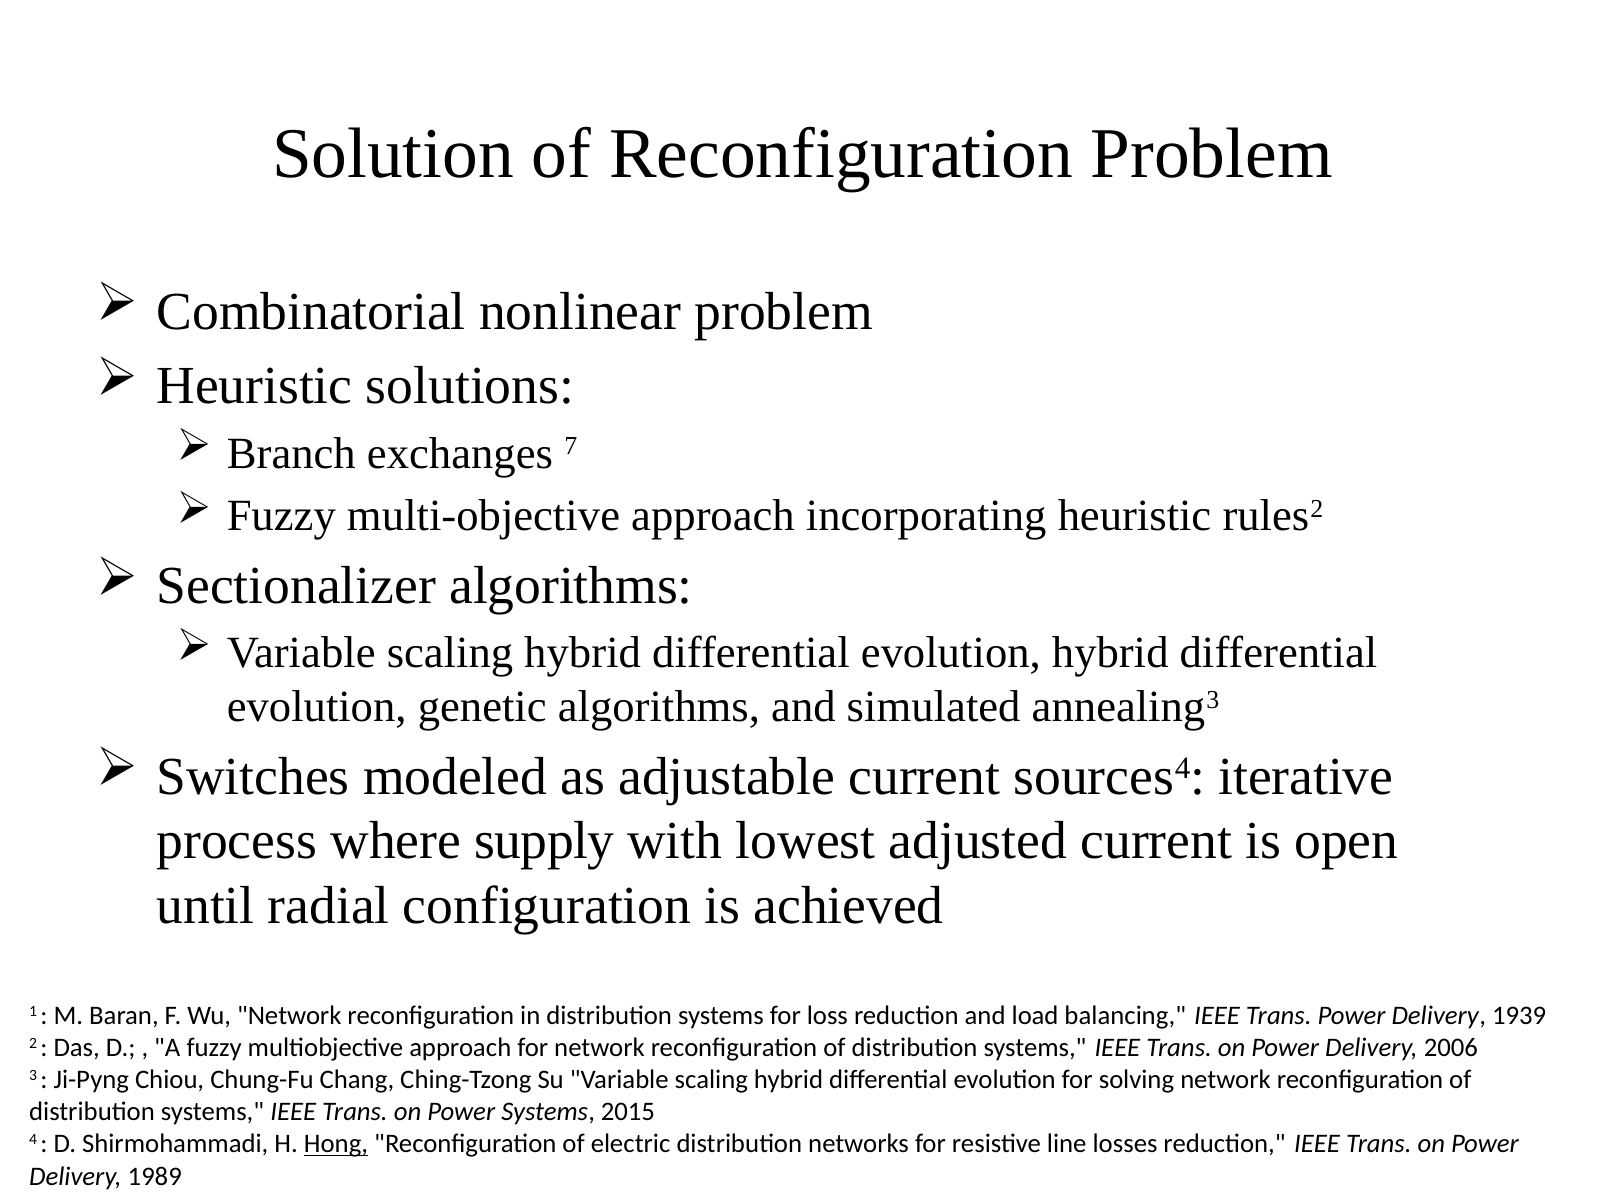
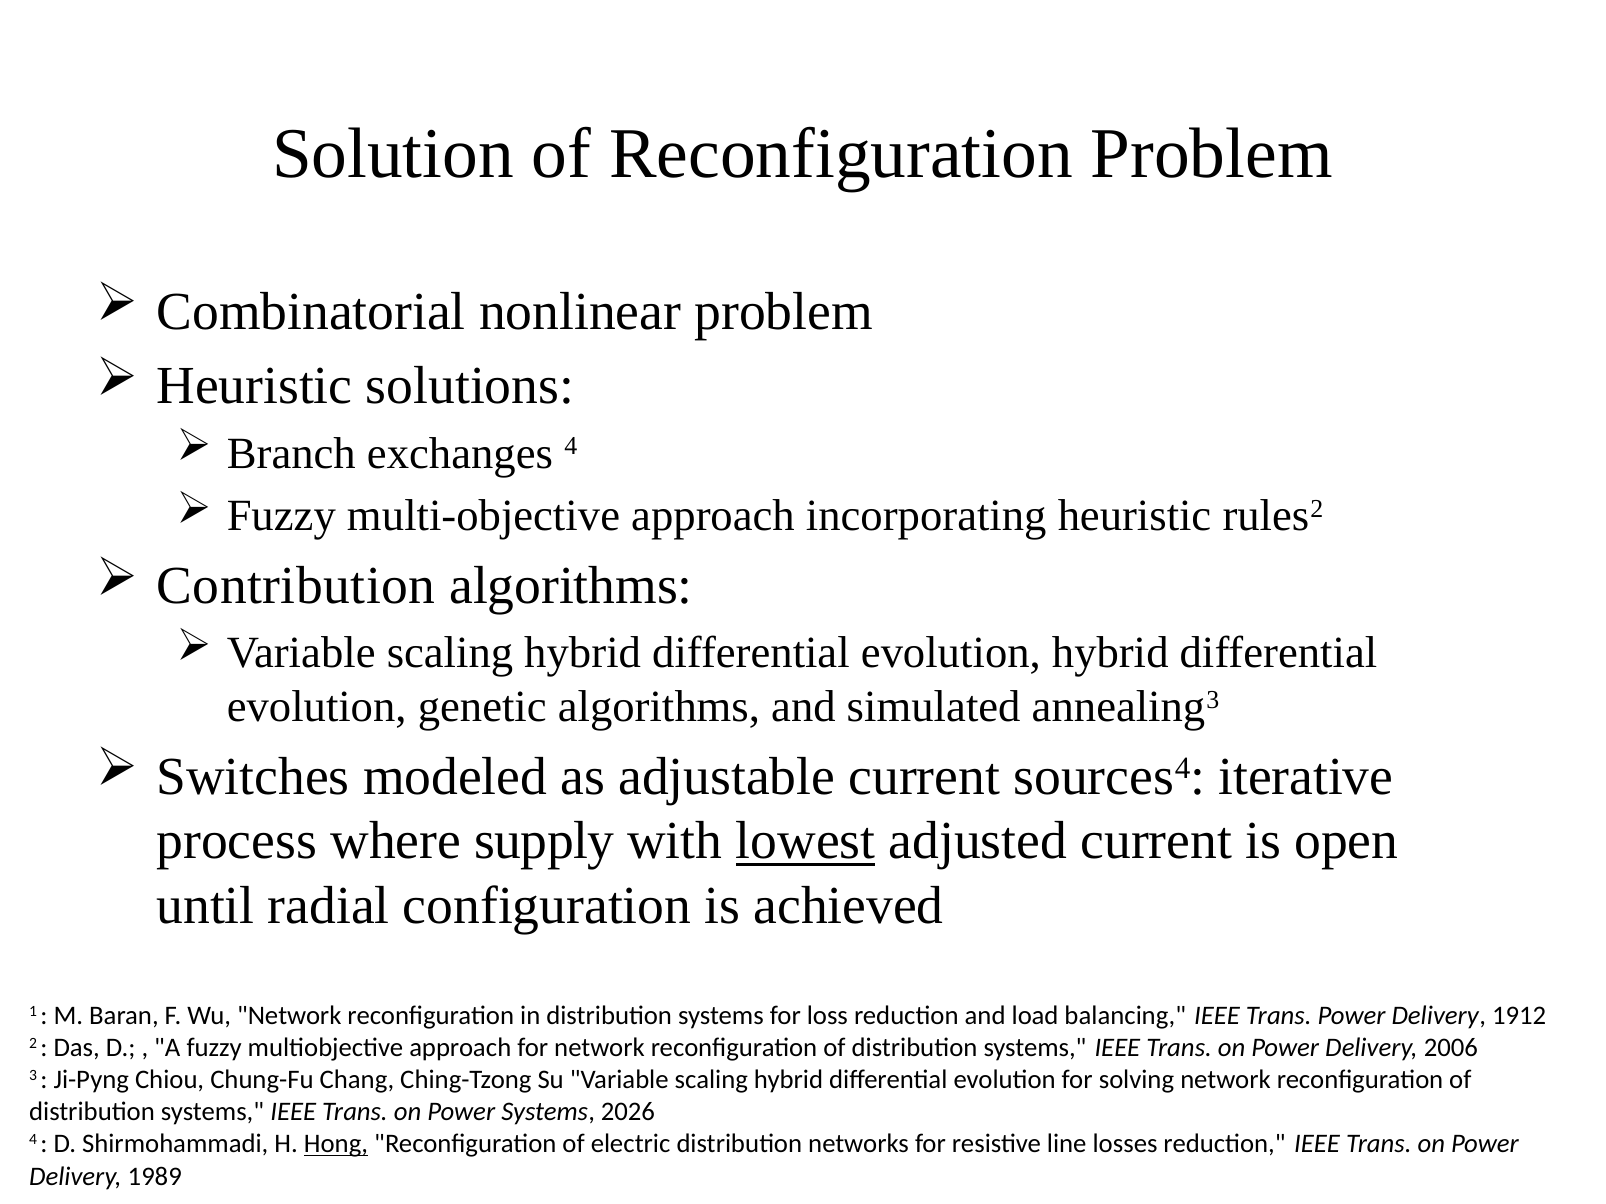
exchanges 7: 7 -> 4
Sectionalizer: Sectionalizer -> Contribution
lowest underline: none -> present
1939: 1939 -> 1912
2015: 2015 -> 2026
